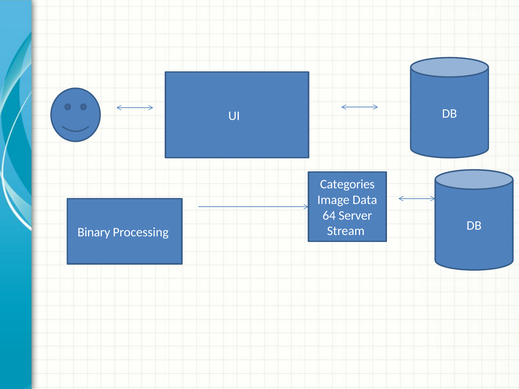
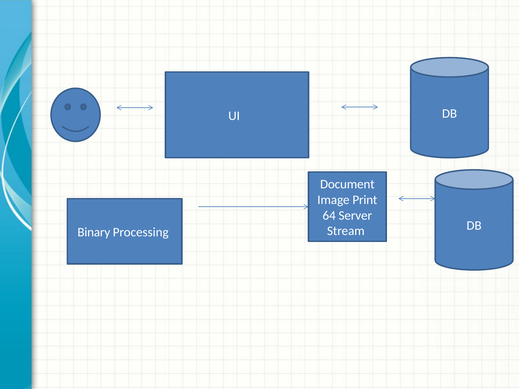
Categories: Categories -> Document
Data: Data -> Print
